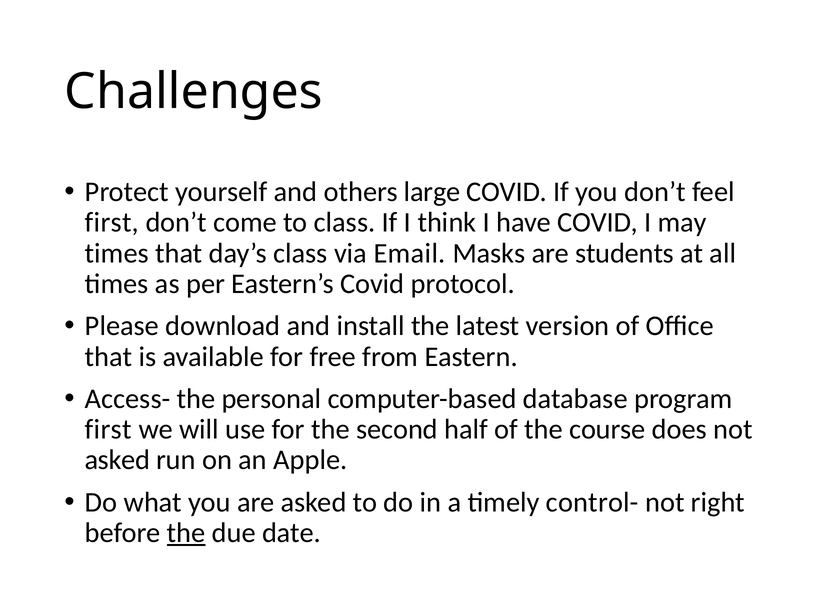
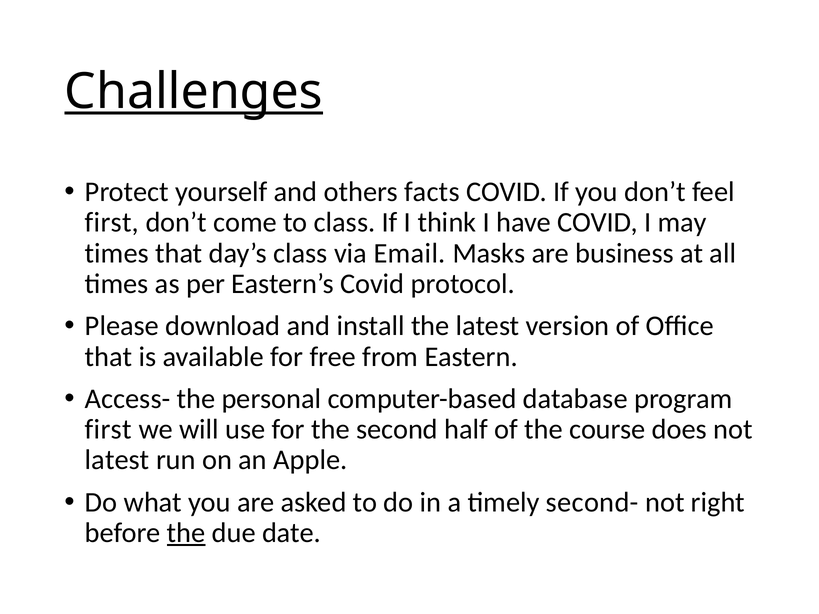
Challenges underline: none -> present
large: large -> facts
students: students -> business
asked at (117, 460): asked -> latest
control-: control- -> second-
